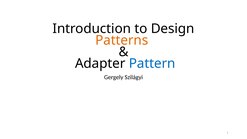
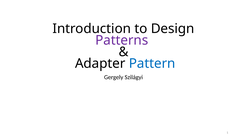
Patterns colour: orange -> purple
